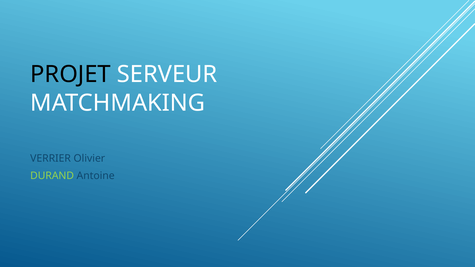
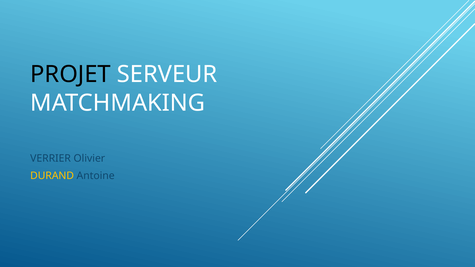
DURAND colour: light green -> yellow
